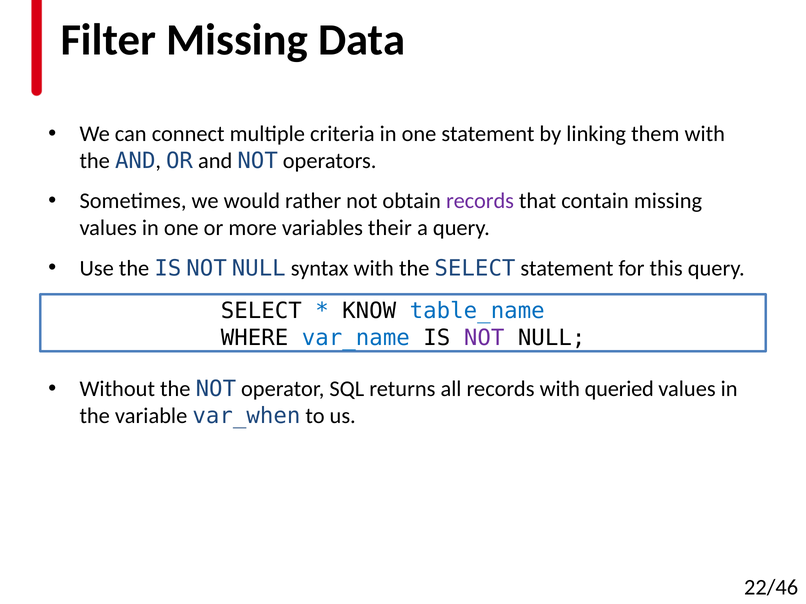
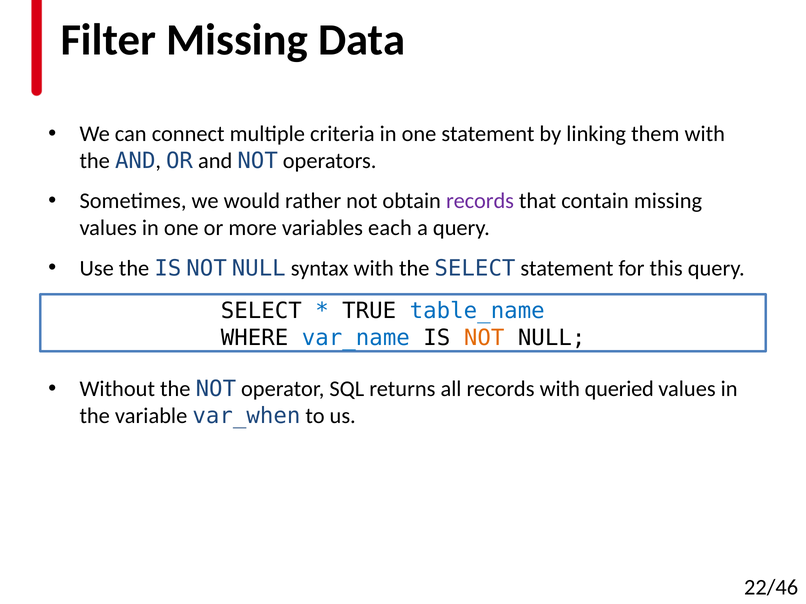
their: their -> each
KNOW: KNOW -> TRUE
NOT at (484, 338) colour: purple -> orange
